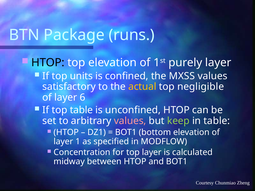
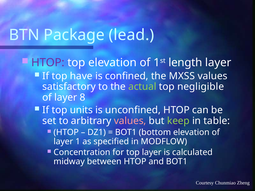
runs: runs -> lead
HTOP at (48, 63) colour: black -> purple
purely: purely -> length
units: units -> have
actual colour: yellow -> light green
6: 6 -> 8
top table: table -> units
